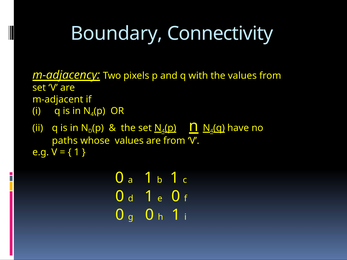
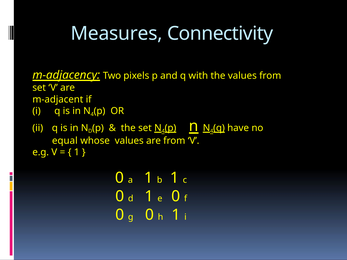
Boundary: Boundary -> Measures
paths: paths -> equal
